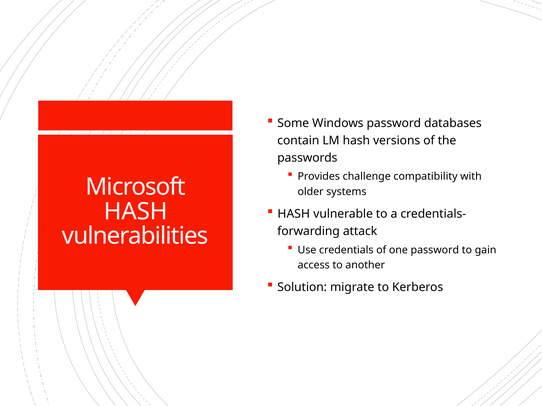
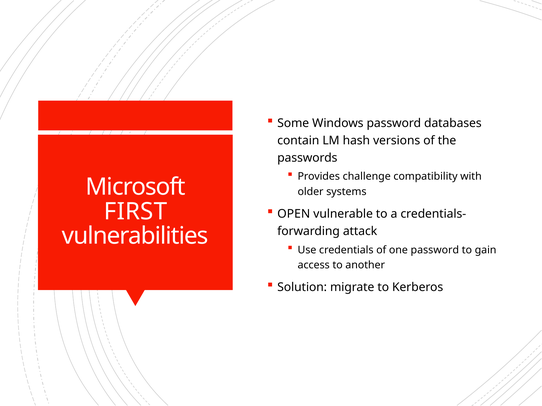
HASH at (136, 212): HASH -> FIRST
HASH at (294, 214): HASH -> OPEN
